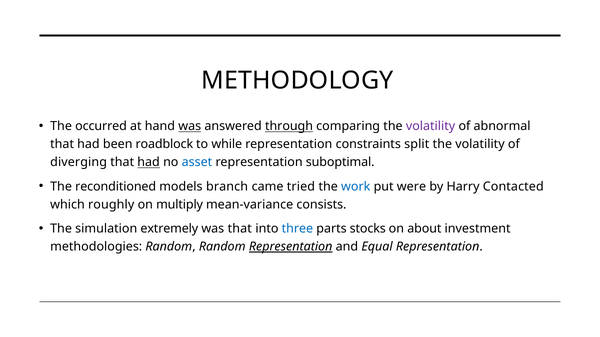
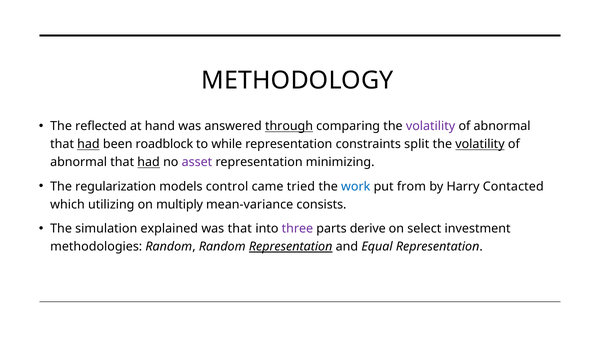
occurred: occurred -> reflected
was at (190, 126) underline: present -> none
had at (88, 145) underline: none -> present
volatility at (480, 145) underline: none -> present
diverging at (79, 163): diverging -> abnormal
asset colour: blue -> purple
suboptimal: suboptimal -> minimizing
reconditioned: reconditioned -> regularization
branch: branch -> control
were: were -> from
roughly: roughly -> utilizing
extremely: extremely -> explained
three colour: blue -> purple
stocks: stocks -> derive
about: about -> select
